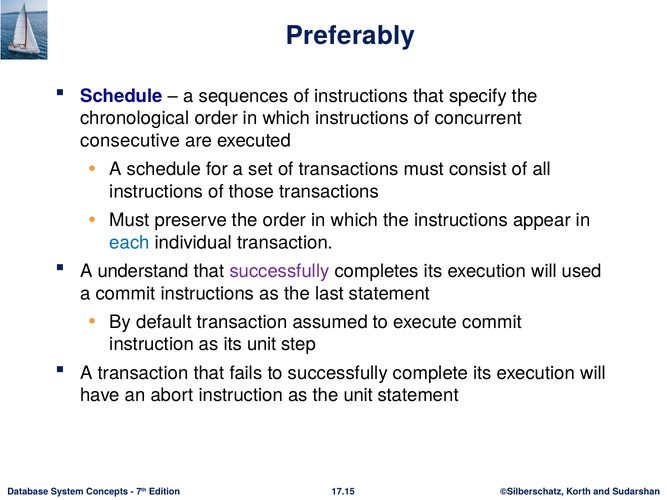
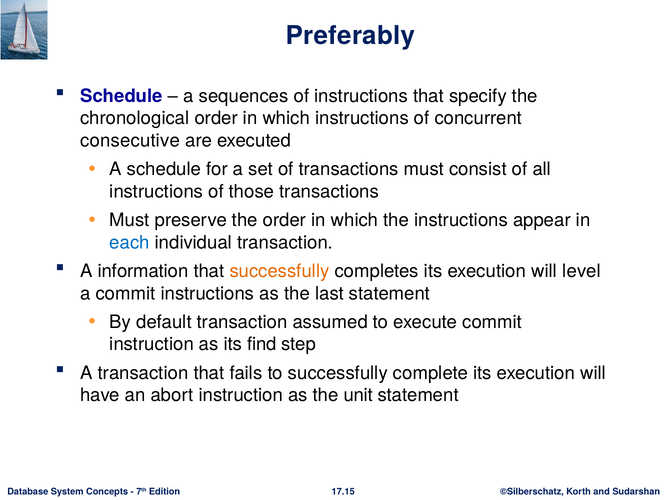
understand: understand -> information
successfully at (279, 271) colour: purple -> orange
used: used -> level
its unit: unit -> find
